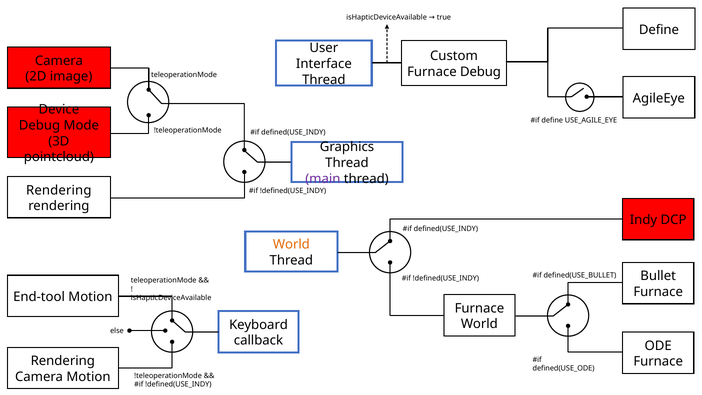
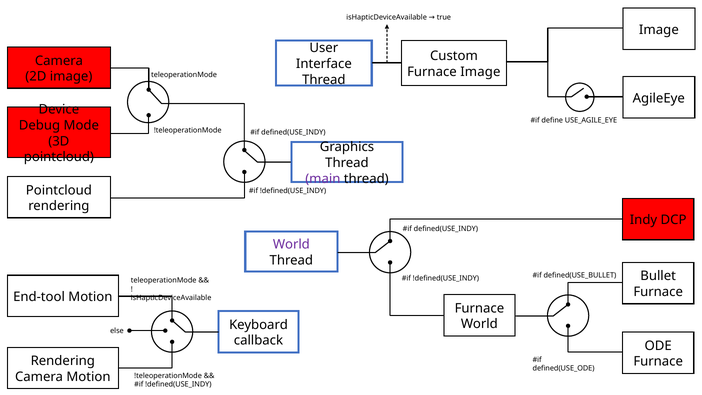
Define at (659, 30): Define -> Image
Furnace Debug: Debug -> Image
Rendering at (59, 190): Rendering -> Pointcloud
World at (291, 244) colour: orange -> purple
